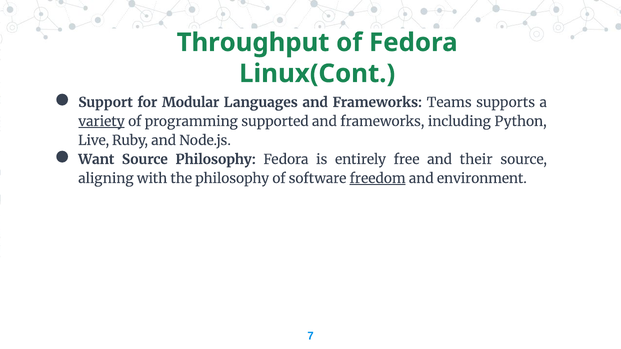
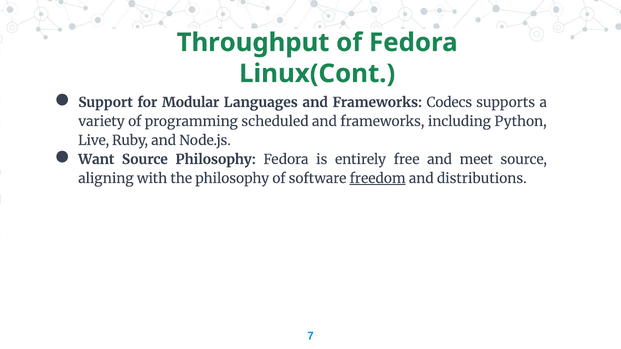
Teams: Teams -> Codecs
variety underline: present -> none
supported: supported -> scheduled
their: their -> meet
environment: environment -> distributions
